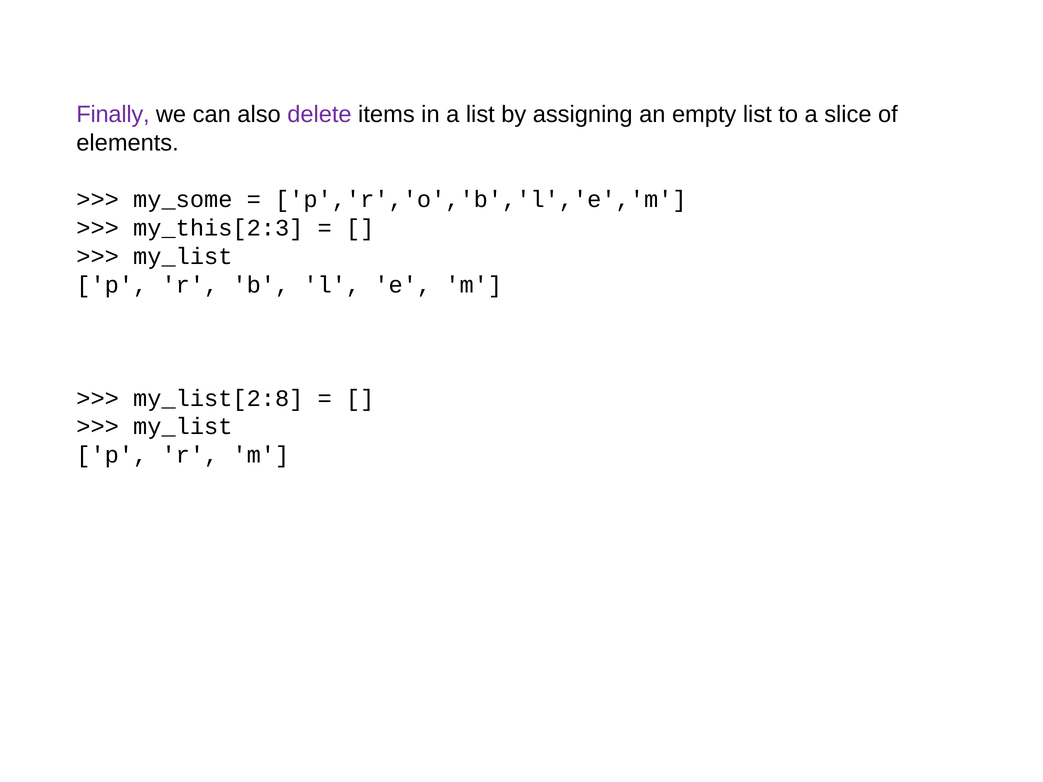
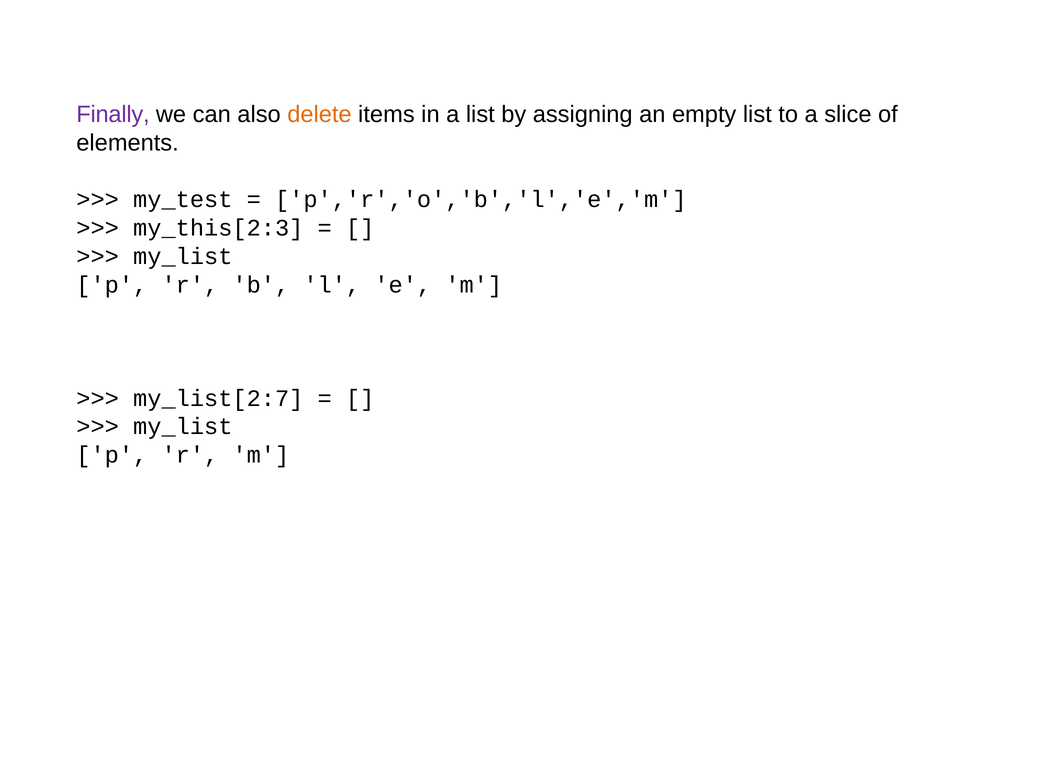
delete colour: purple -> orange
my_some: my_some -> my_test
my_list[2:8: my_list[2:8 -> my_list[2:7
